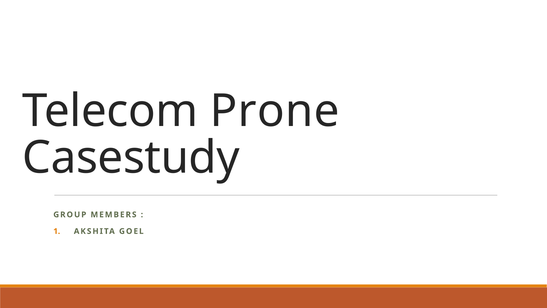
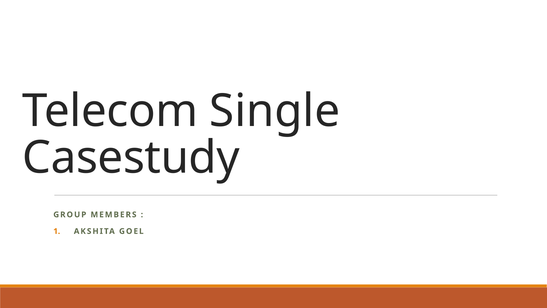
Prone: Prone -> Single
